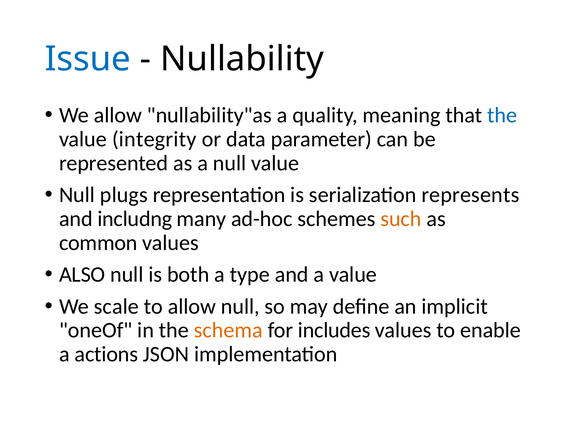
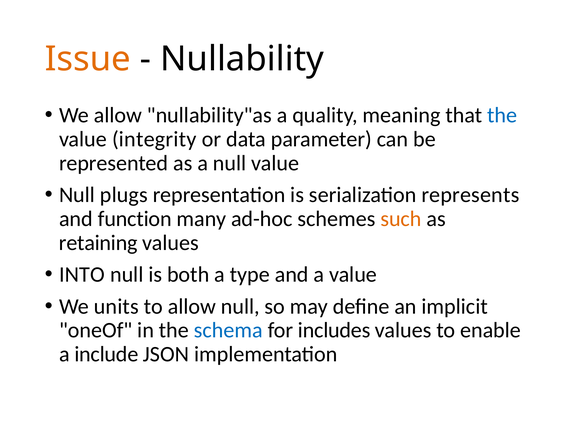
Issue colour: blue -> orange
includng: includng -> function
common: common -> retaining
ALSO: ALSO -> INTO
scale: scale -> units
schema colour: orange -> blue
actions: actions -> include
